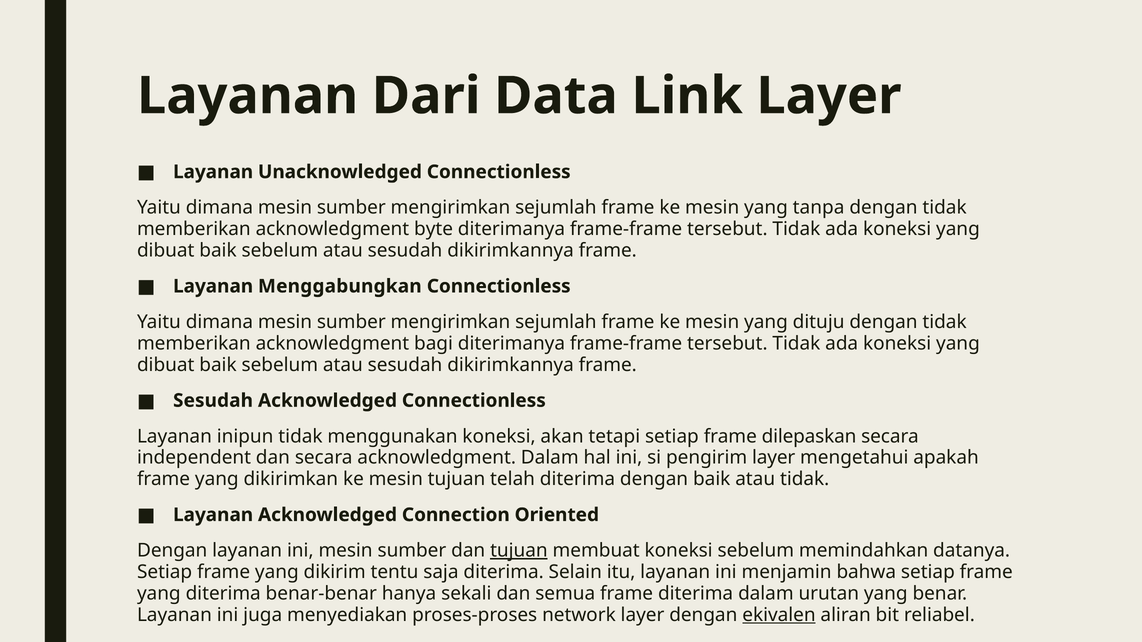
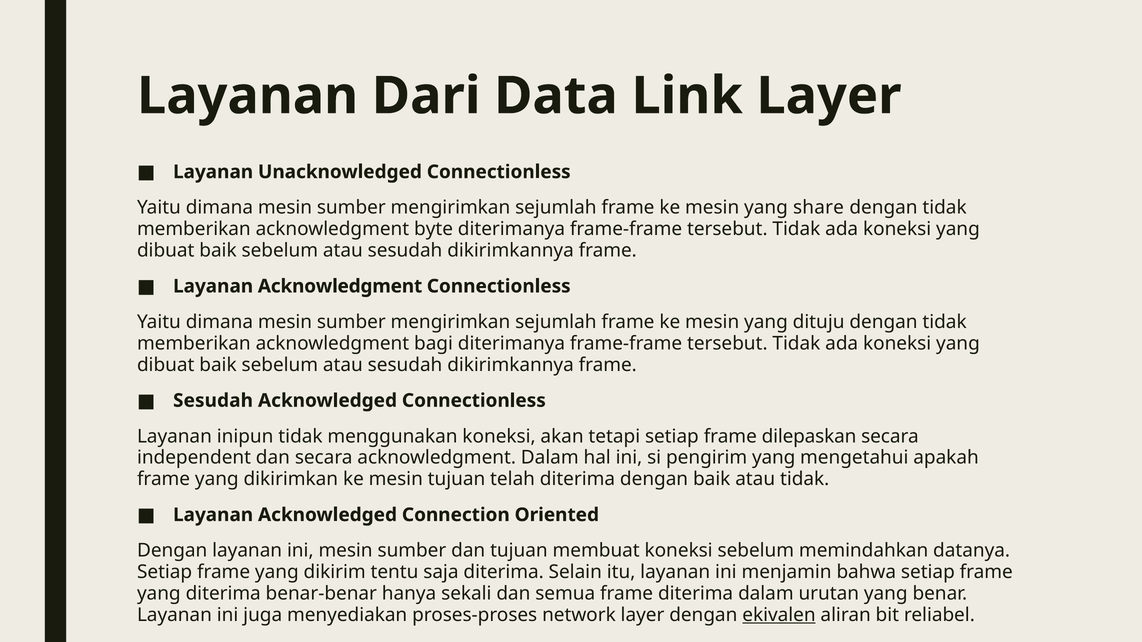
tanpa: tanpa -> share
Layanan Menggabungkan: Menggabungkan -> Acknowledgment
pengirim layer: layer -> yang
tujuan at (519, 551) underline: present -> none
